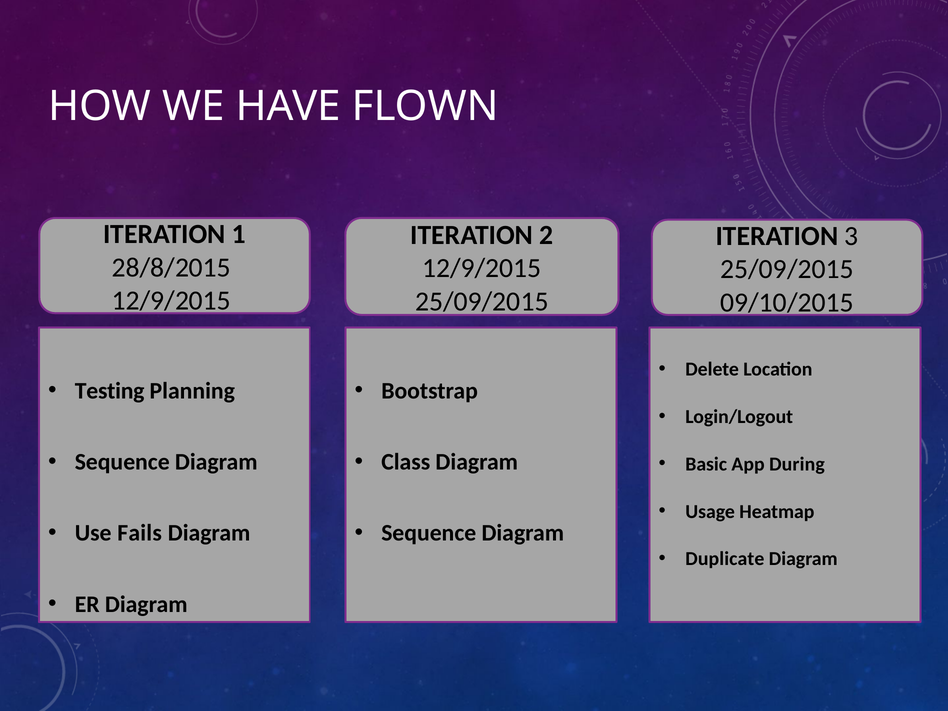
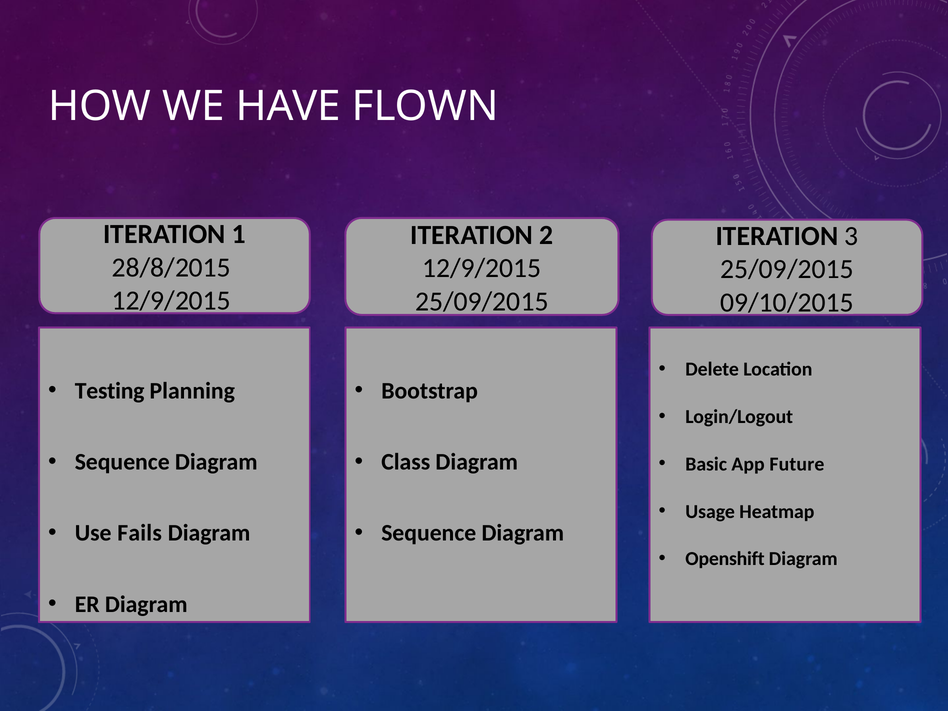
During: During -> Future
Duplicate: Duplicate -> Openshift
